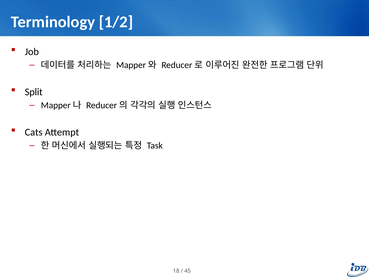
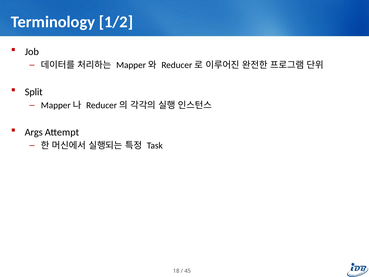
Cats: Cats -> Args
